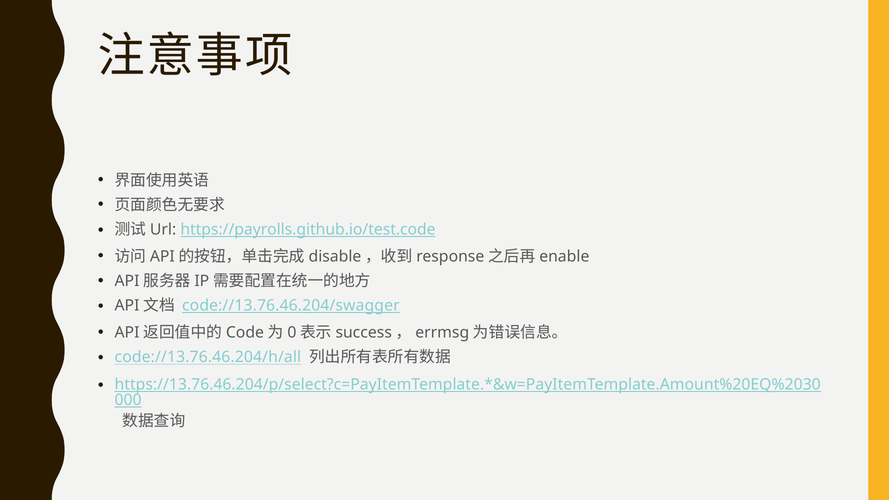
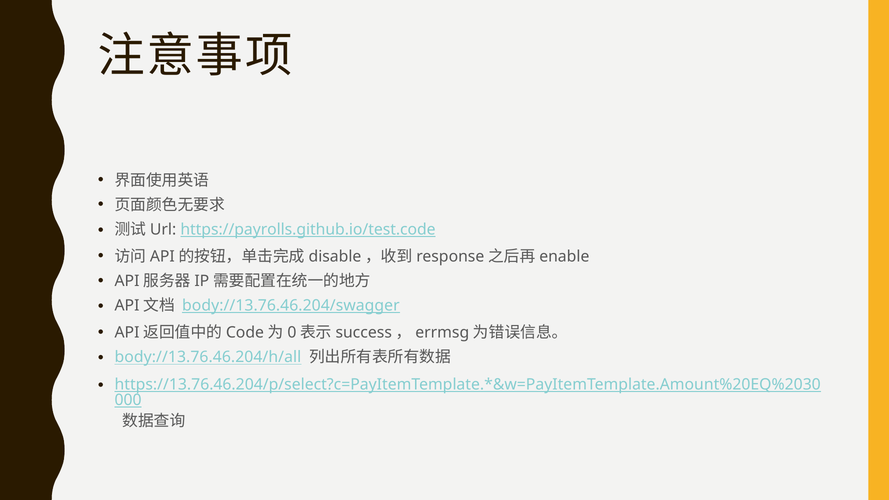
code://13.76.46.204/swagger: code://13.76.46.204/swagger -> body://13.76.46.204/swagger
code://13.76.46.204/h/all: code://13.76.46.204/h/all -> body://13.76.46.204/h/all
